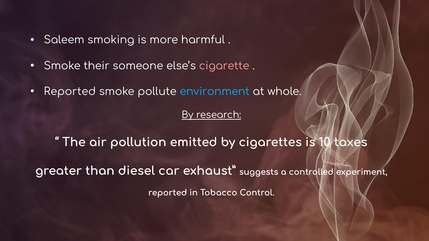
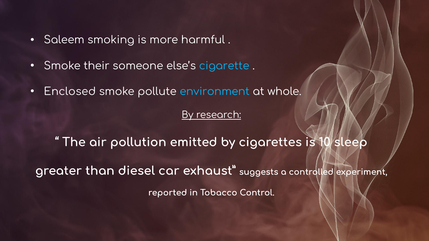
cigarette colour: pink -> light blue
Reported at (70, 92): Reported -> Enclosed
taxes: taxes -> sleep
